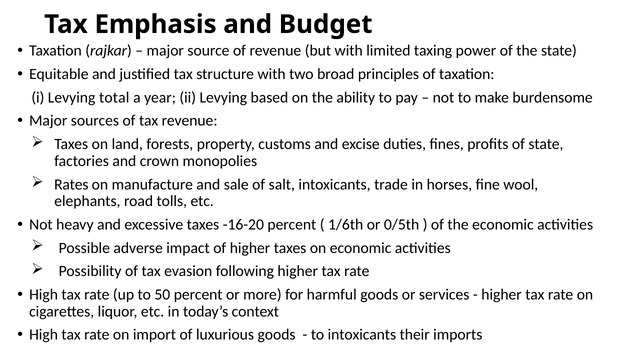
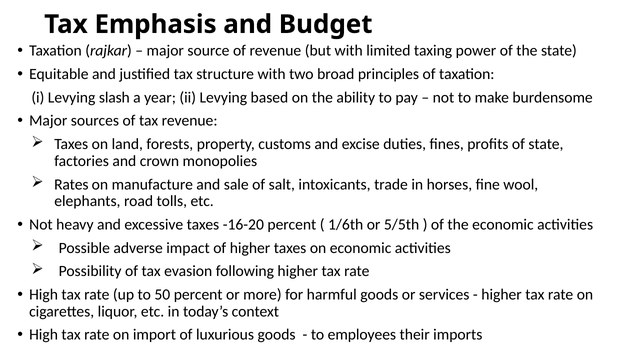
total: total -> slash
0/5th: 0/5th -> 5/5th
to intoxicants: intoxicants -> employees
